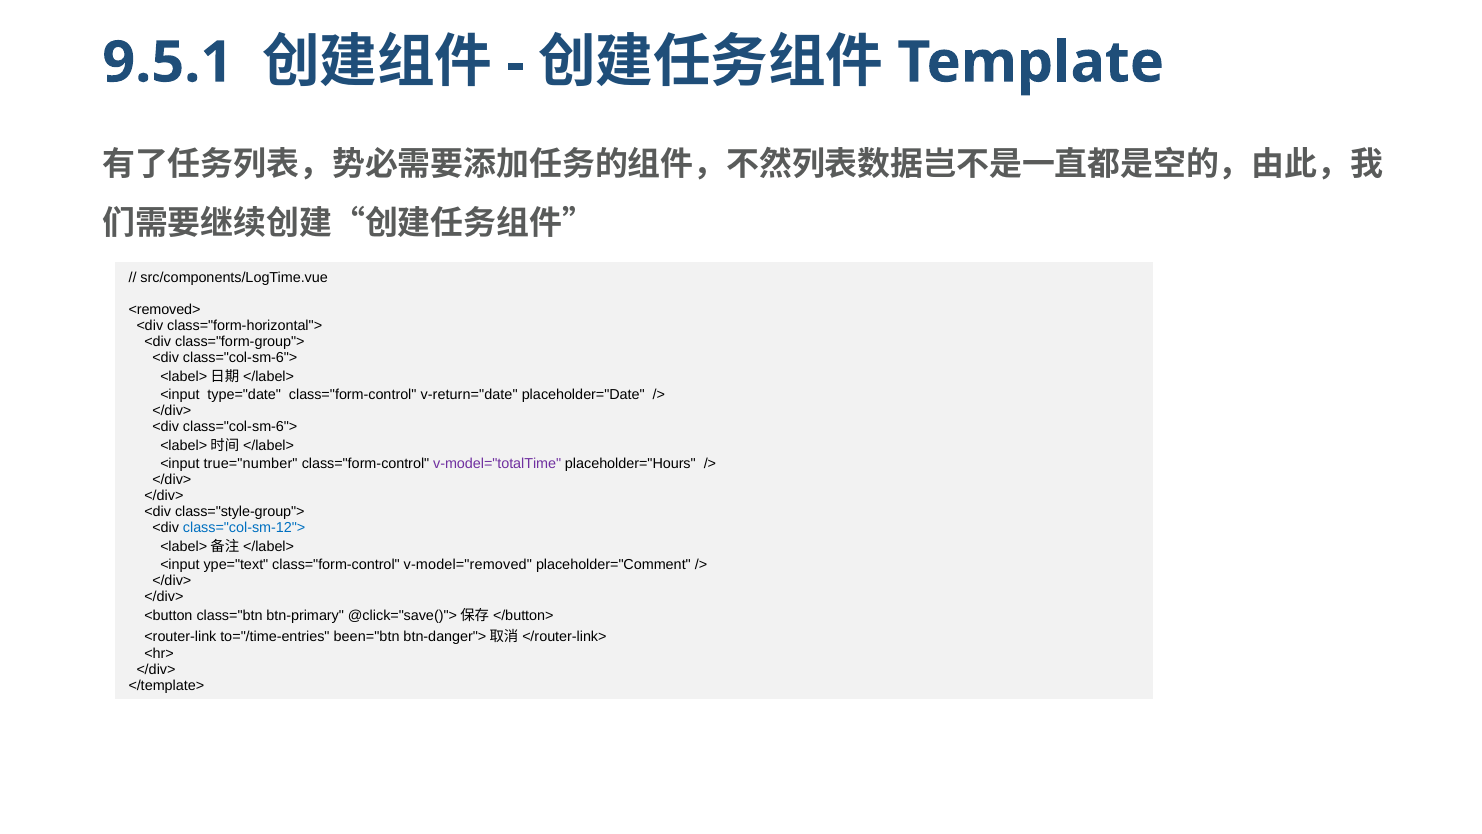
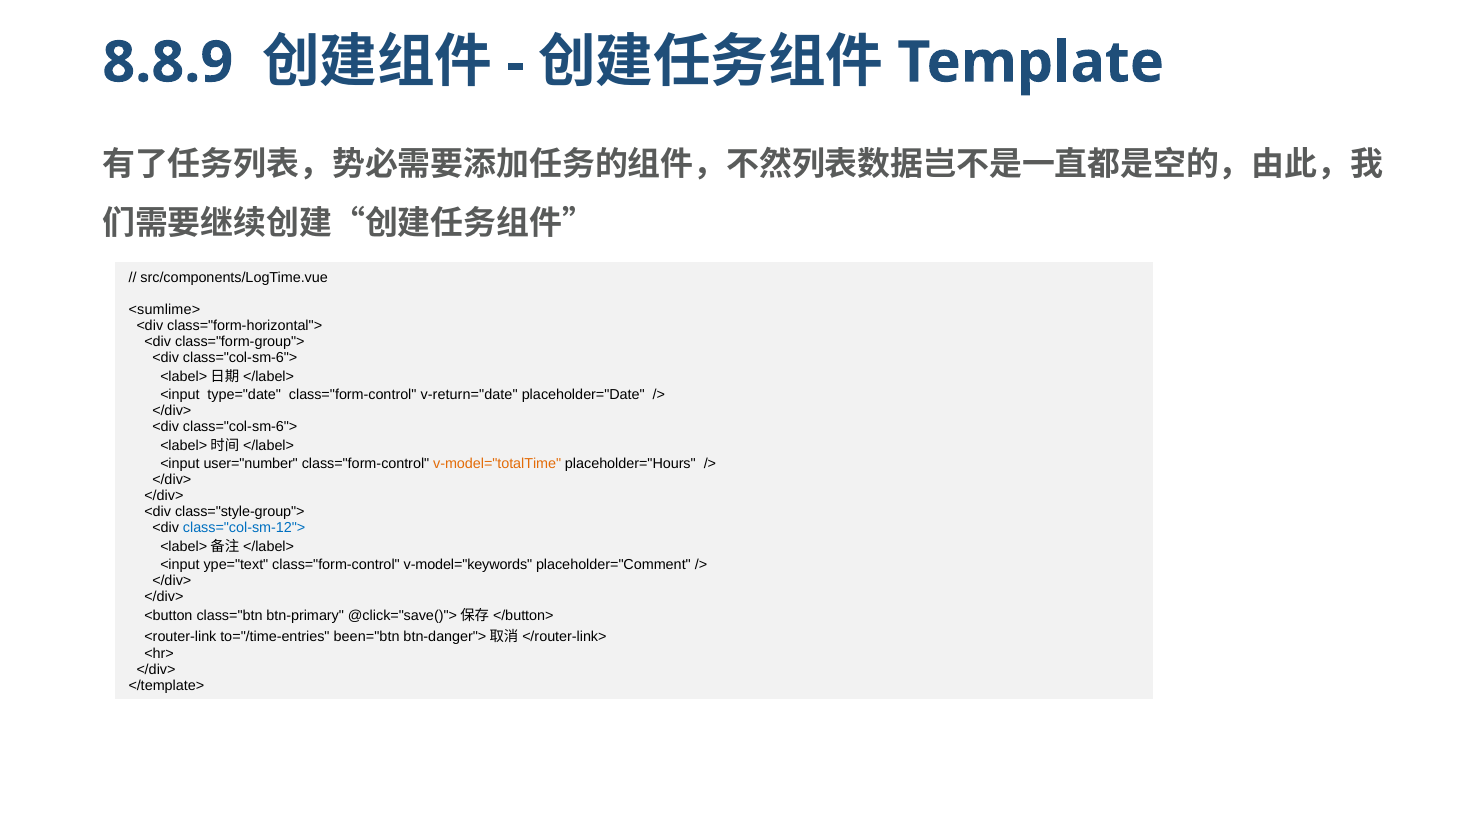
9.5.1: 9.5.1 -> 8.8.9
<removed>: <removed> -> <sumlime>
true="number: true="number -> user="number
v-model="totalTime colour: purple -> orange
v-model="removed: v-model="removed -> v-model="keywords
